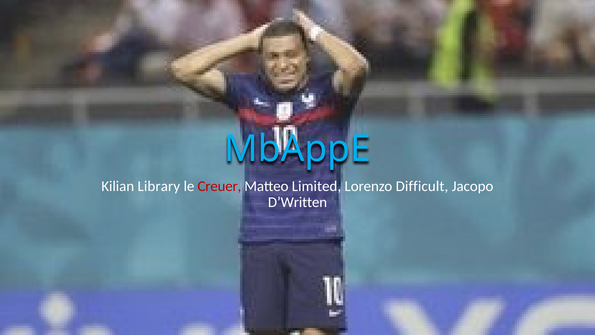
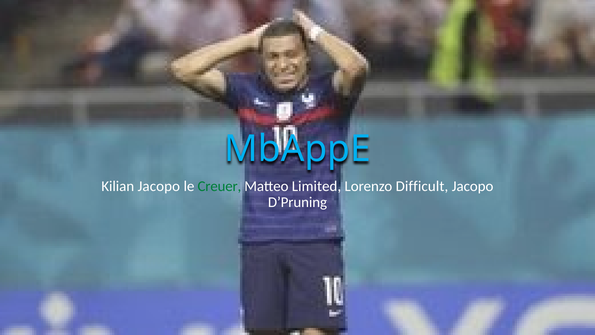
Kilian Library: Library -> Jacopo
Creuer colour: red -> green
D’Written: D’Written -> D’Pruning
